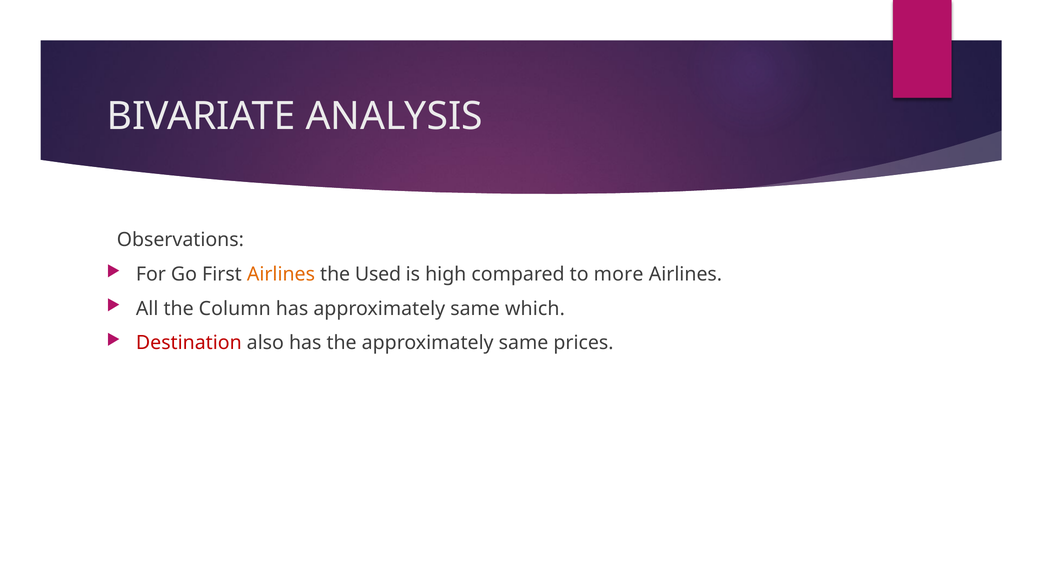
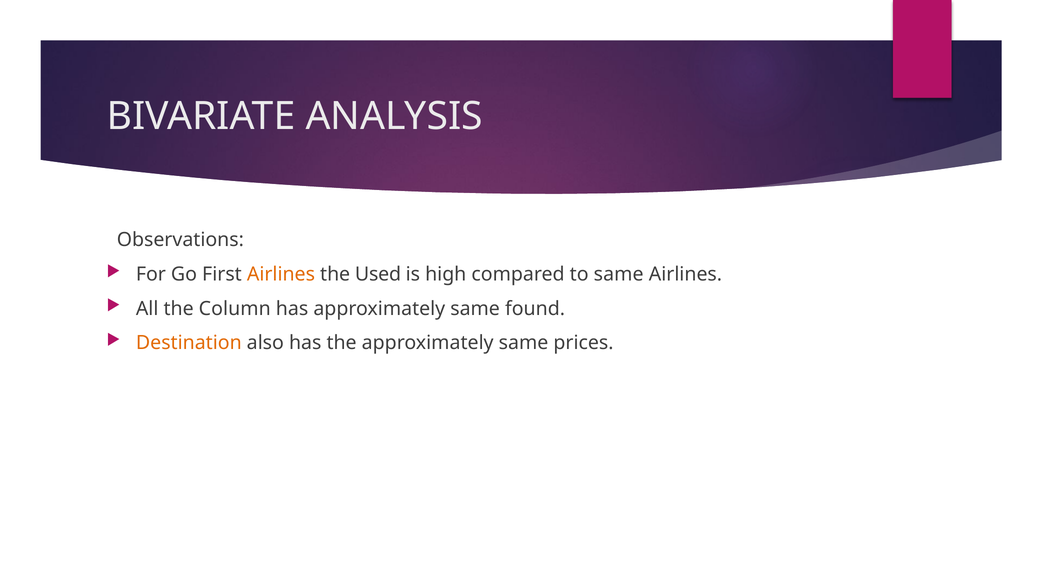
to more: more -> same
which: which -> found
Destination colour: red -> orange
